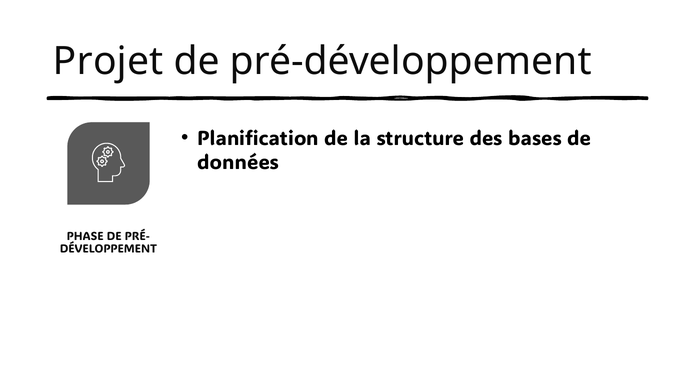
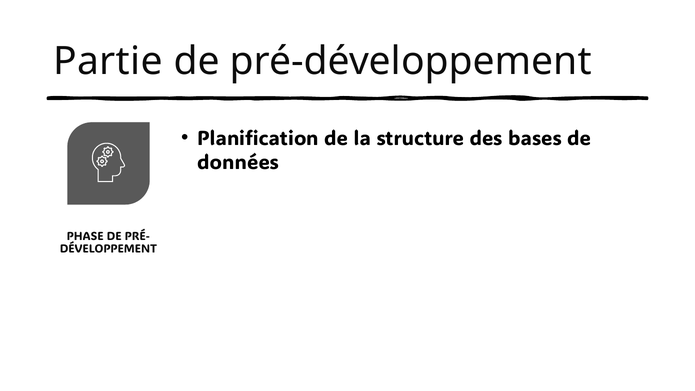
Projet: Projet -> Partie
